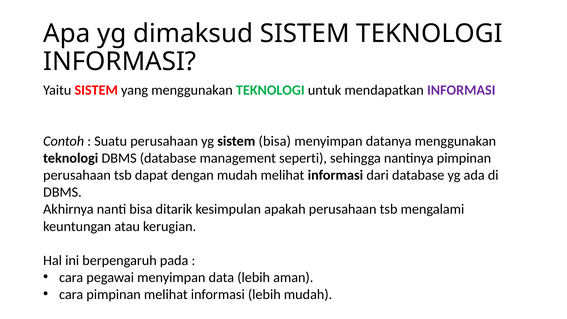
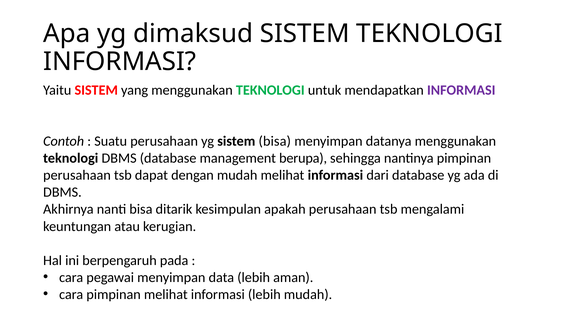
seperti: seperti -> berupa
